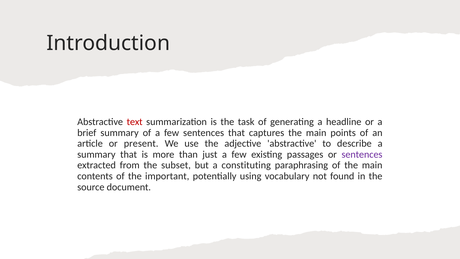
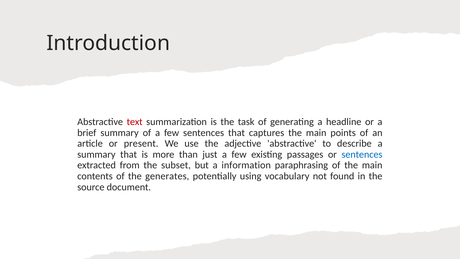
sentences at (362, 154) colour: purple -> blue
constituting: constituting -> information
important: important -> generates
